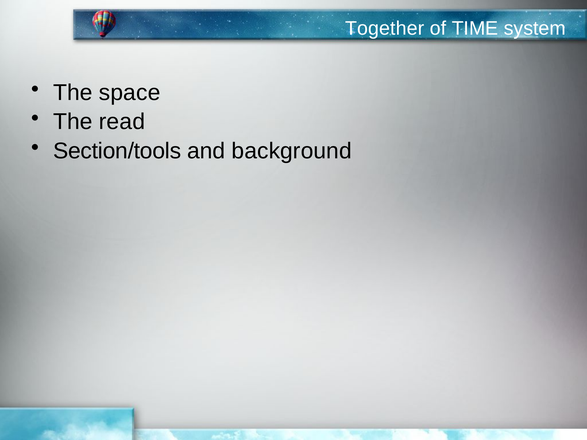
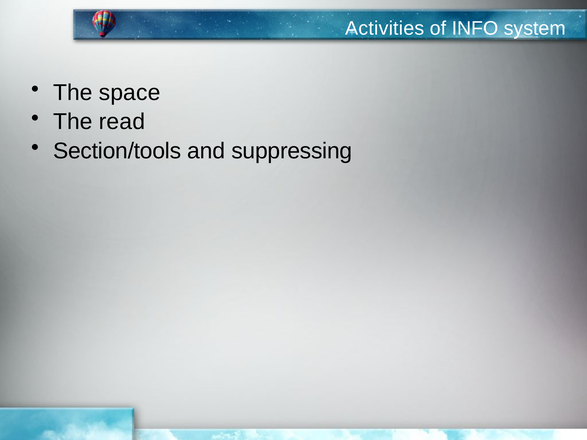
Together: Together -> Activities
TIME: TIME -> INFO
background: background -> suppressing
